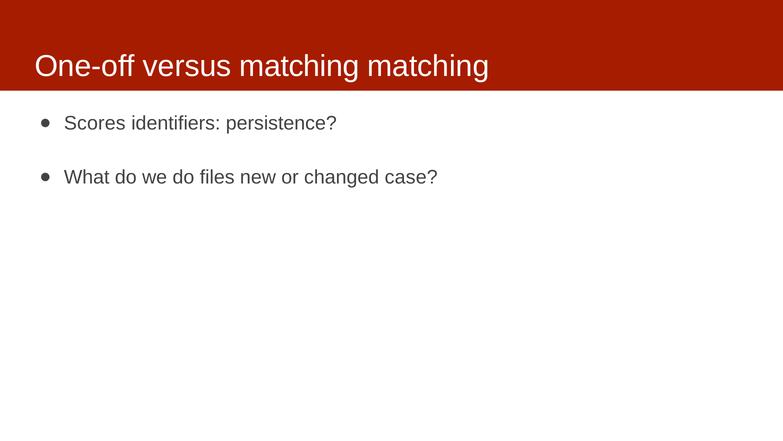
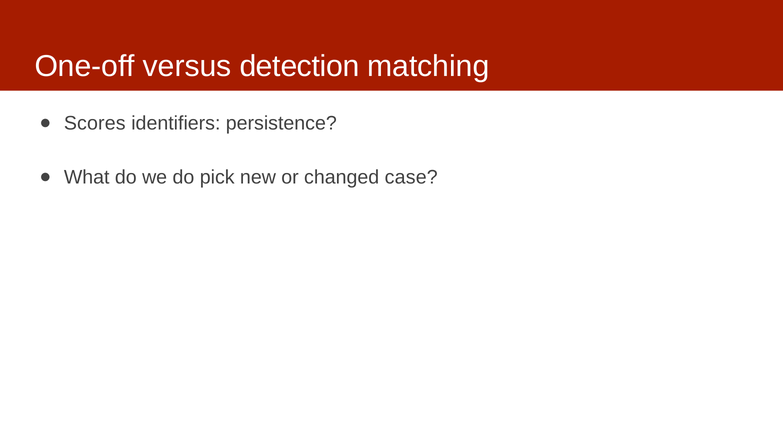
versus matching: matching -> detection
files: files -> pick
